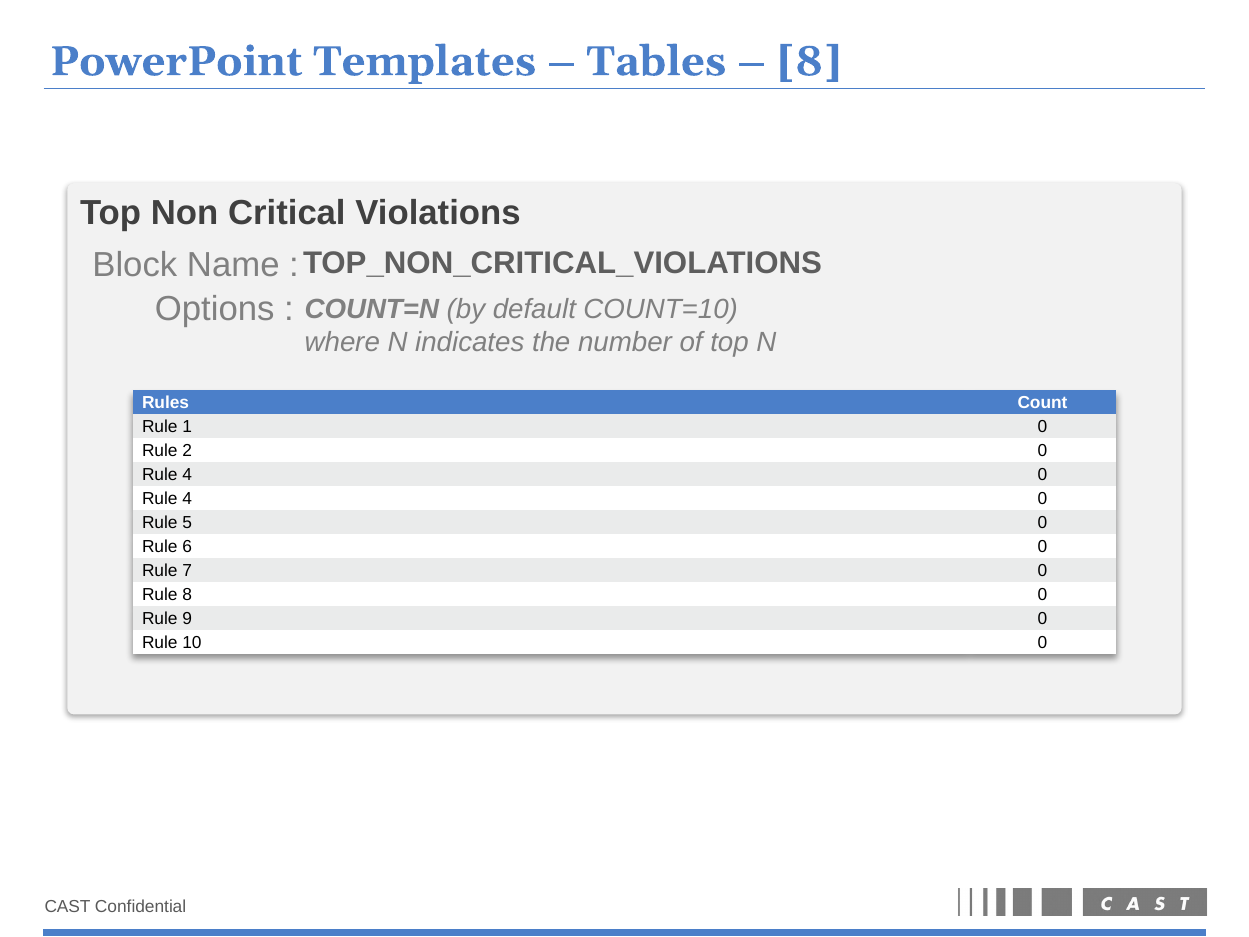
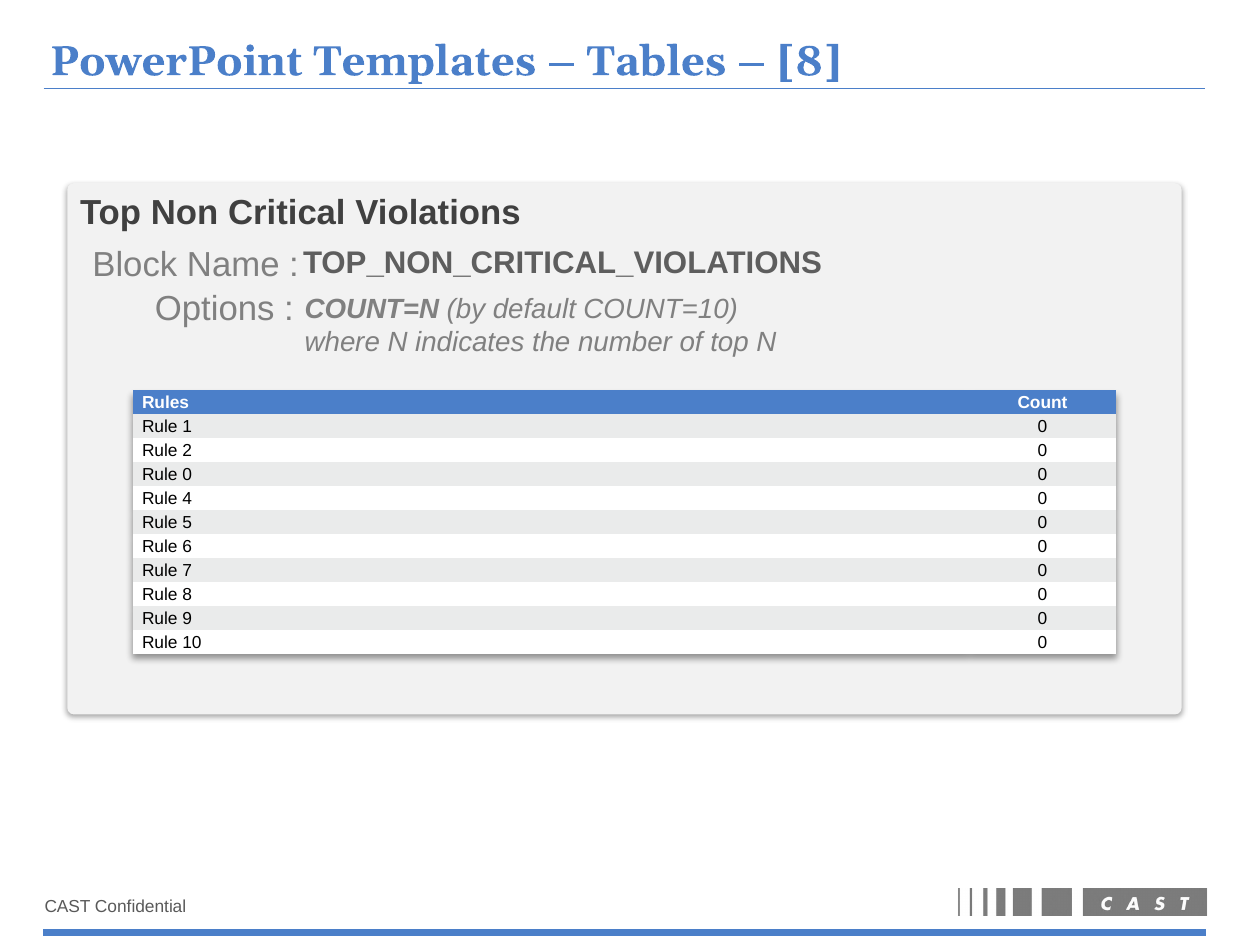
4 at (187, 474): 4 -> 0
